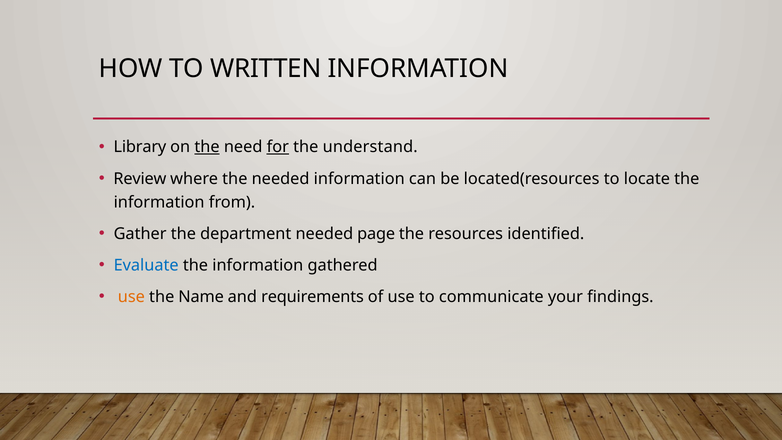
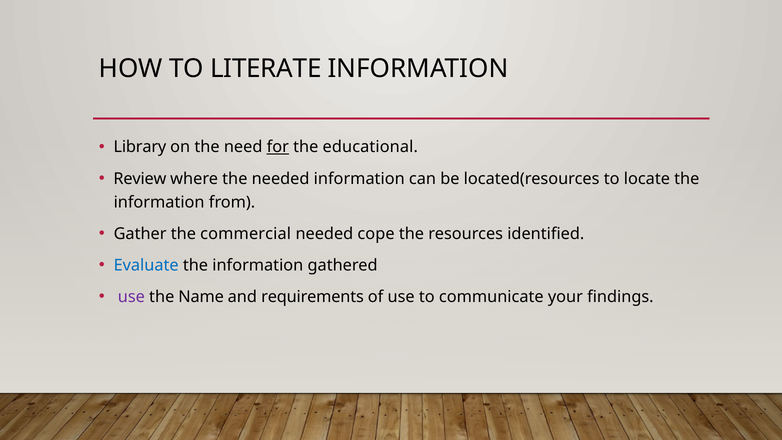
WRITTEN: WRITTEN -> LITERATE
the at (207, 147) underline: present -> none
understand: understand -> educational
department: department -> commercial
page: page -> cope
use at (131, 297) colour: orange -> purple
